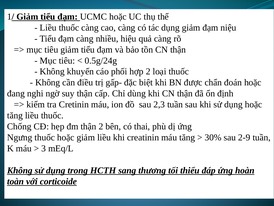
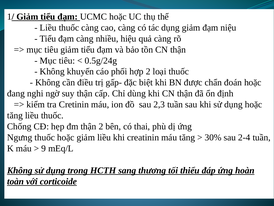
2-9: 2-9 -> 2-4
3: 3 -> 9
